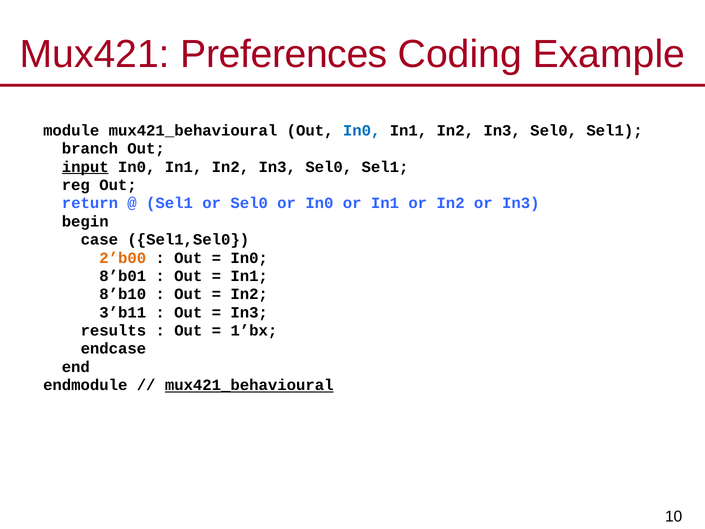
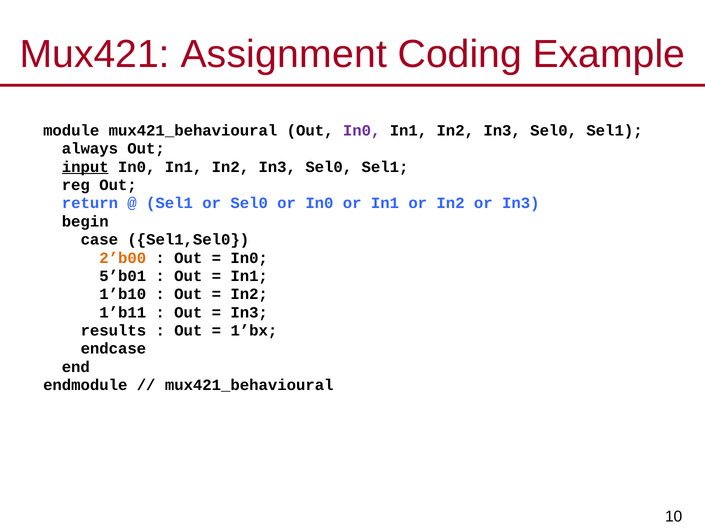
Preferences: Preferences -> Assignment
In0 at (362, 130) colour: blue -> purple
branch: branch -> always
8’b01: 8’b01 -> 5’b01
8’b10: 8’b10 -> 1’b10
3’b11: 3’b11 -> 1’b11
mux421_behavioural at (249, 385) underline: present -> none
